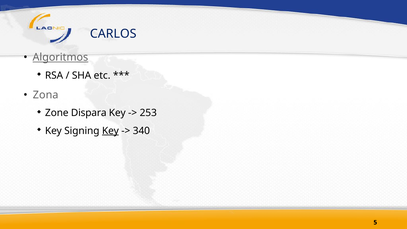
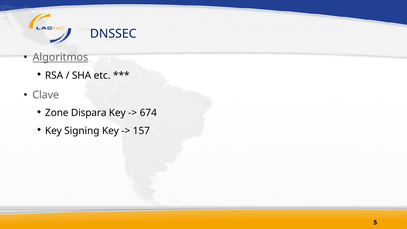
CARLOS: CARLOS -> DNSSEC
Zona: Zona -> Clave
253: 253 -> 674
Key at (110, 131) underline: present -> none
340: 340 -> 157
